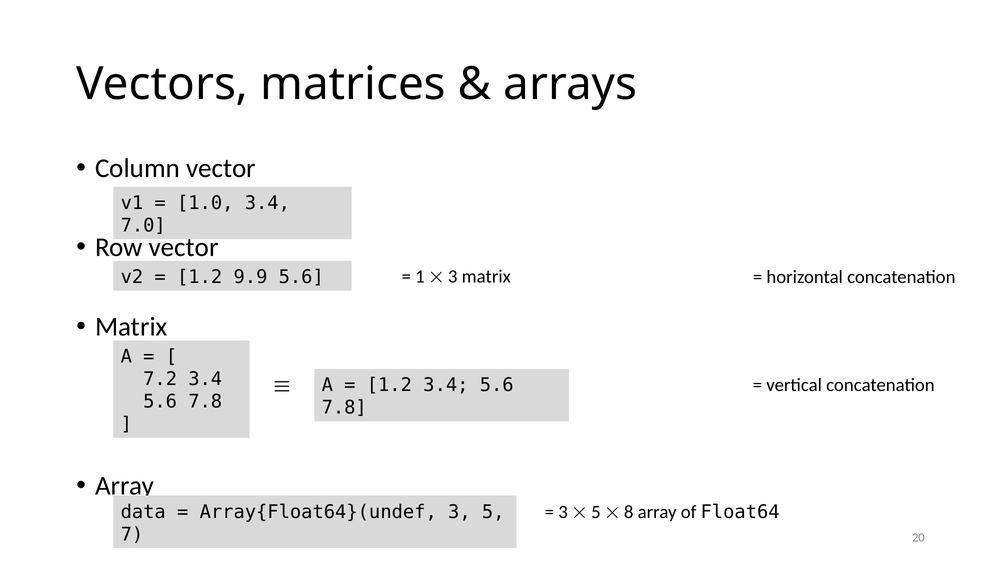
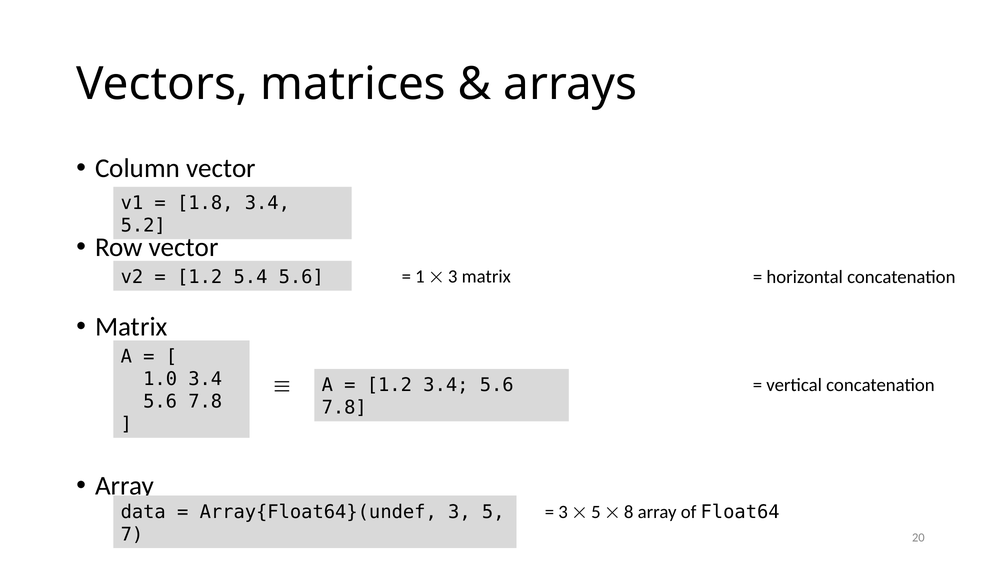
1.0: 1.0 -> 1.8
7.0: 7.0 -> 5.2
9.9: 9.9 -> 5.4
7.2: 7.2 -> 1.0
